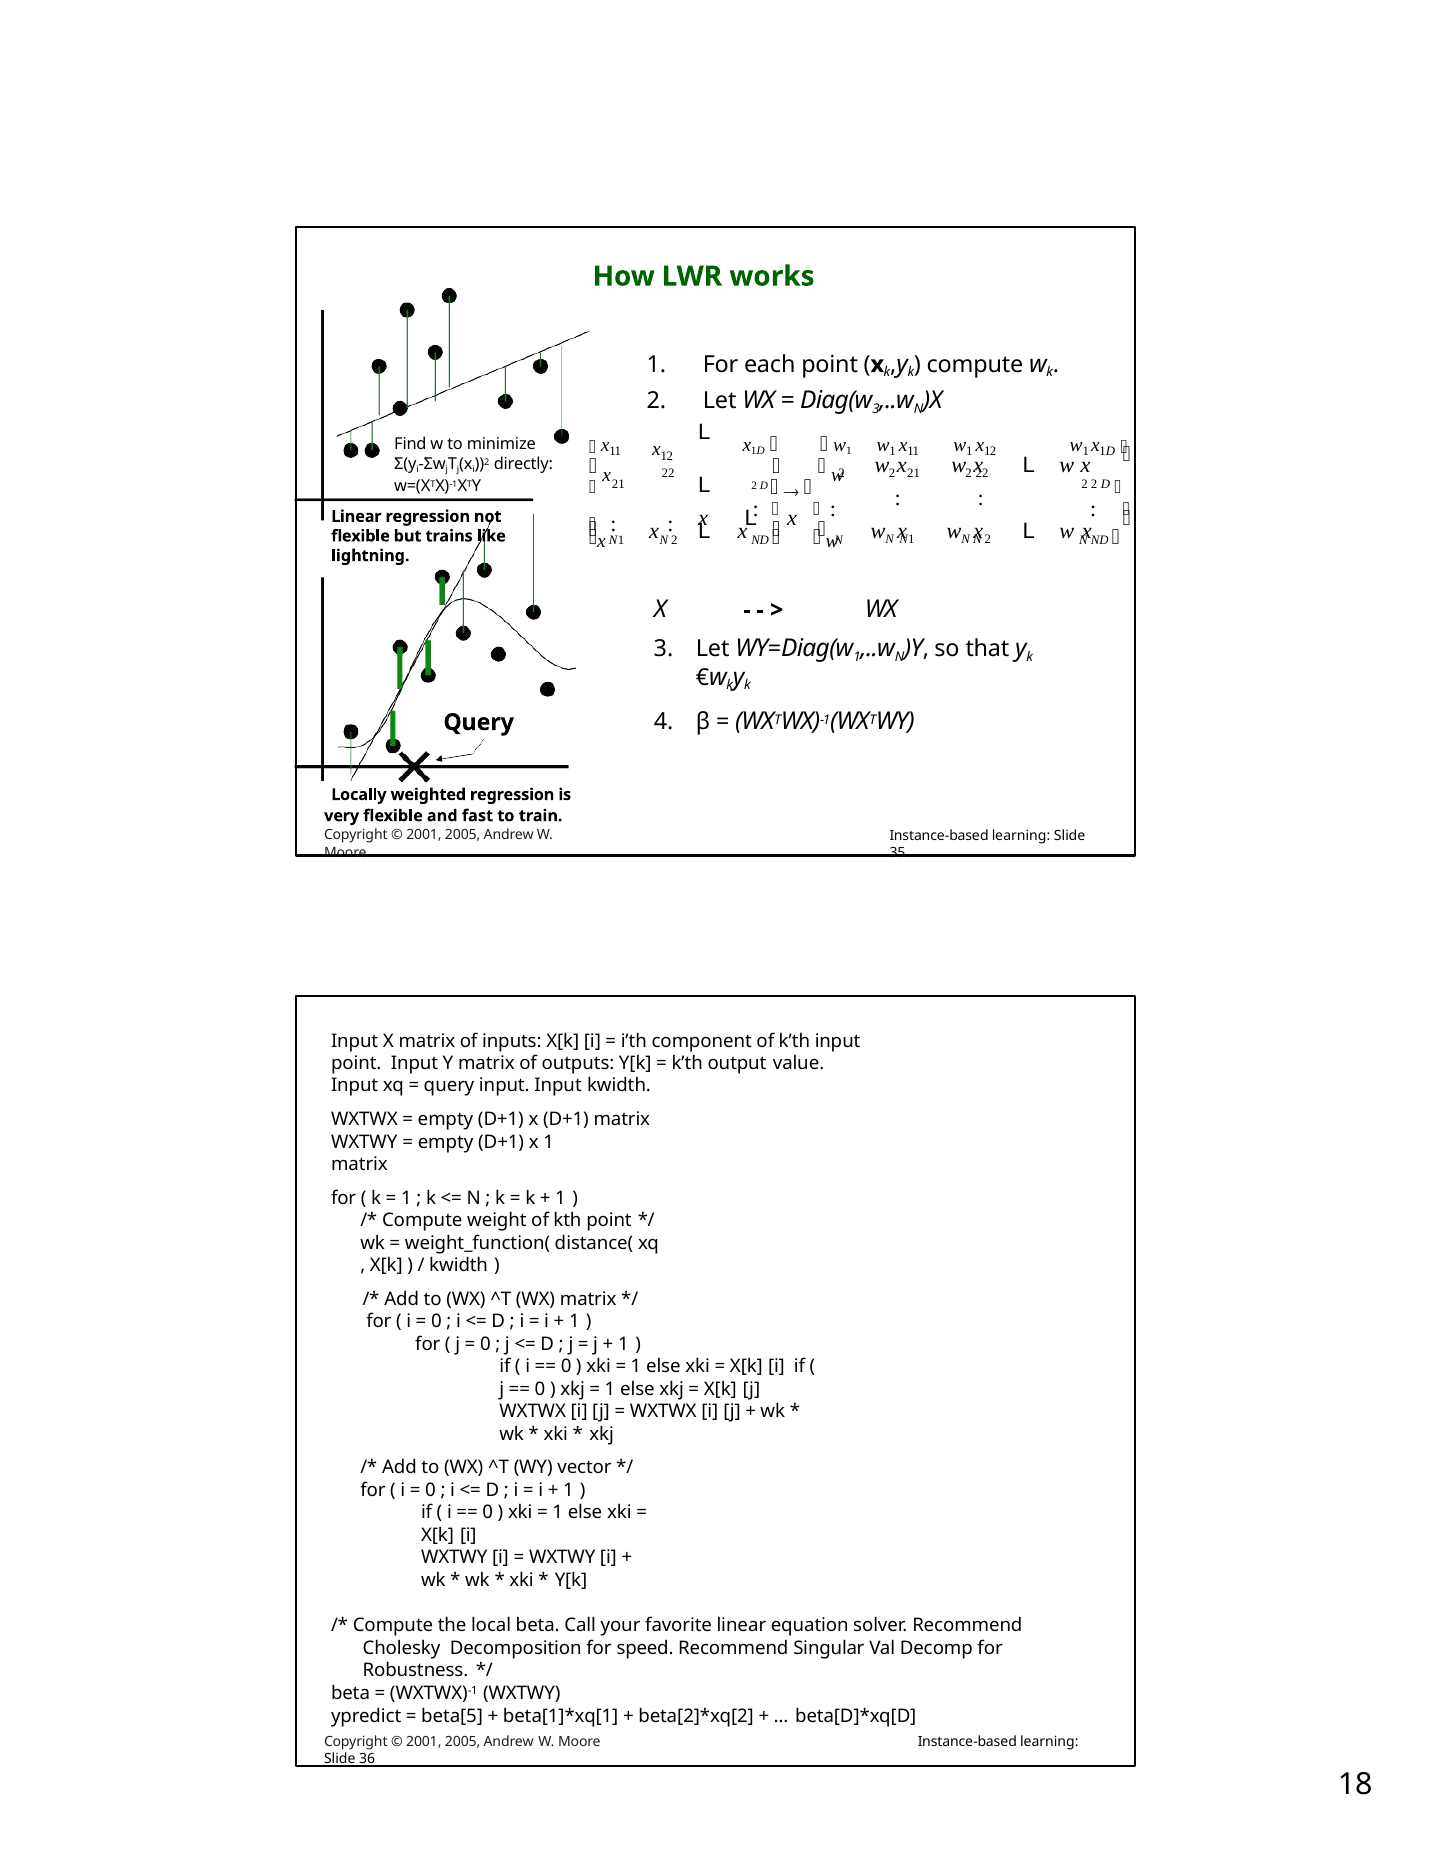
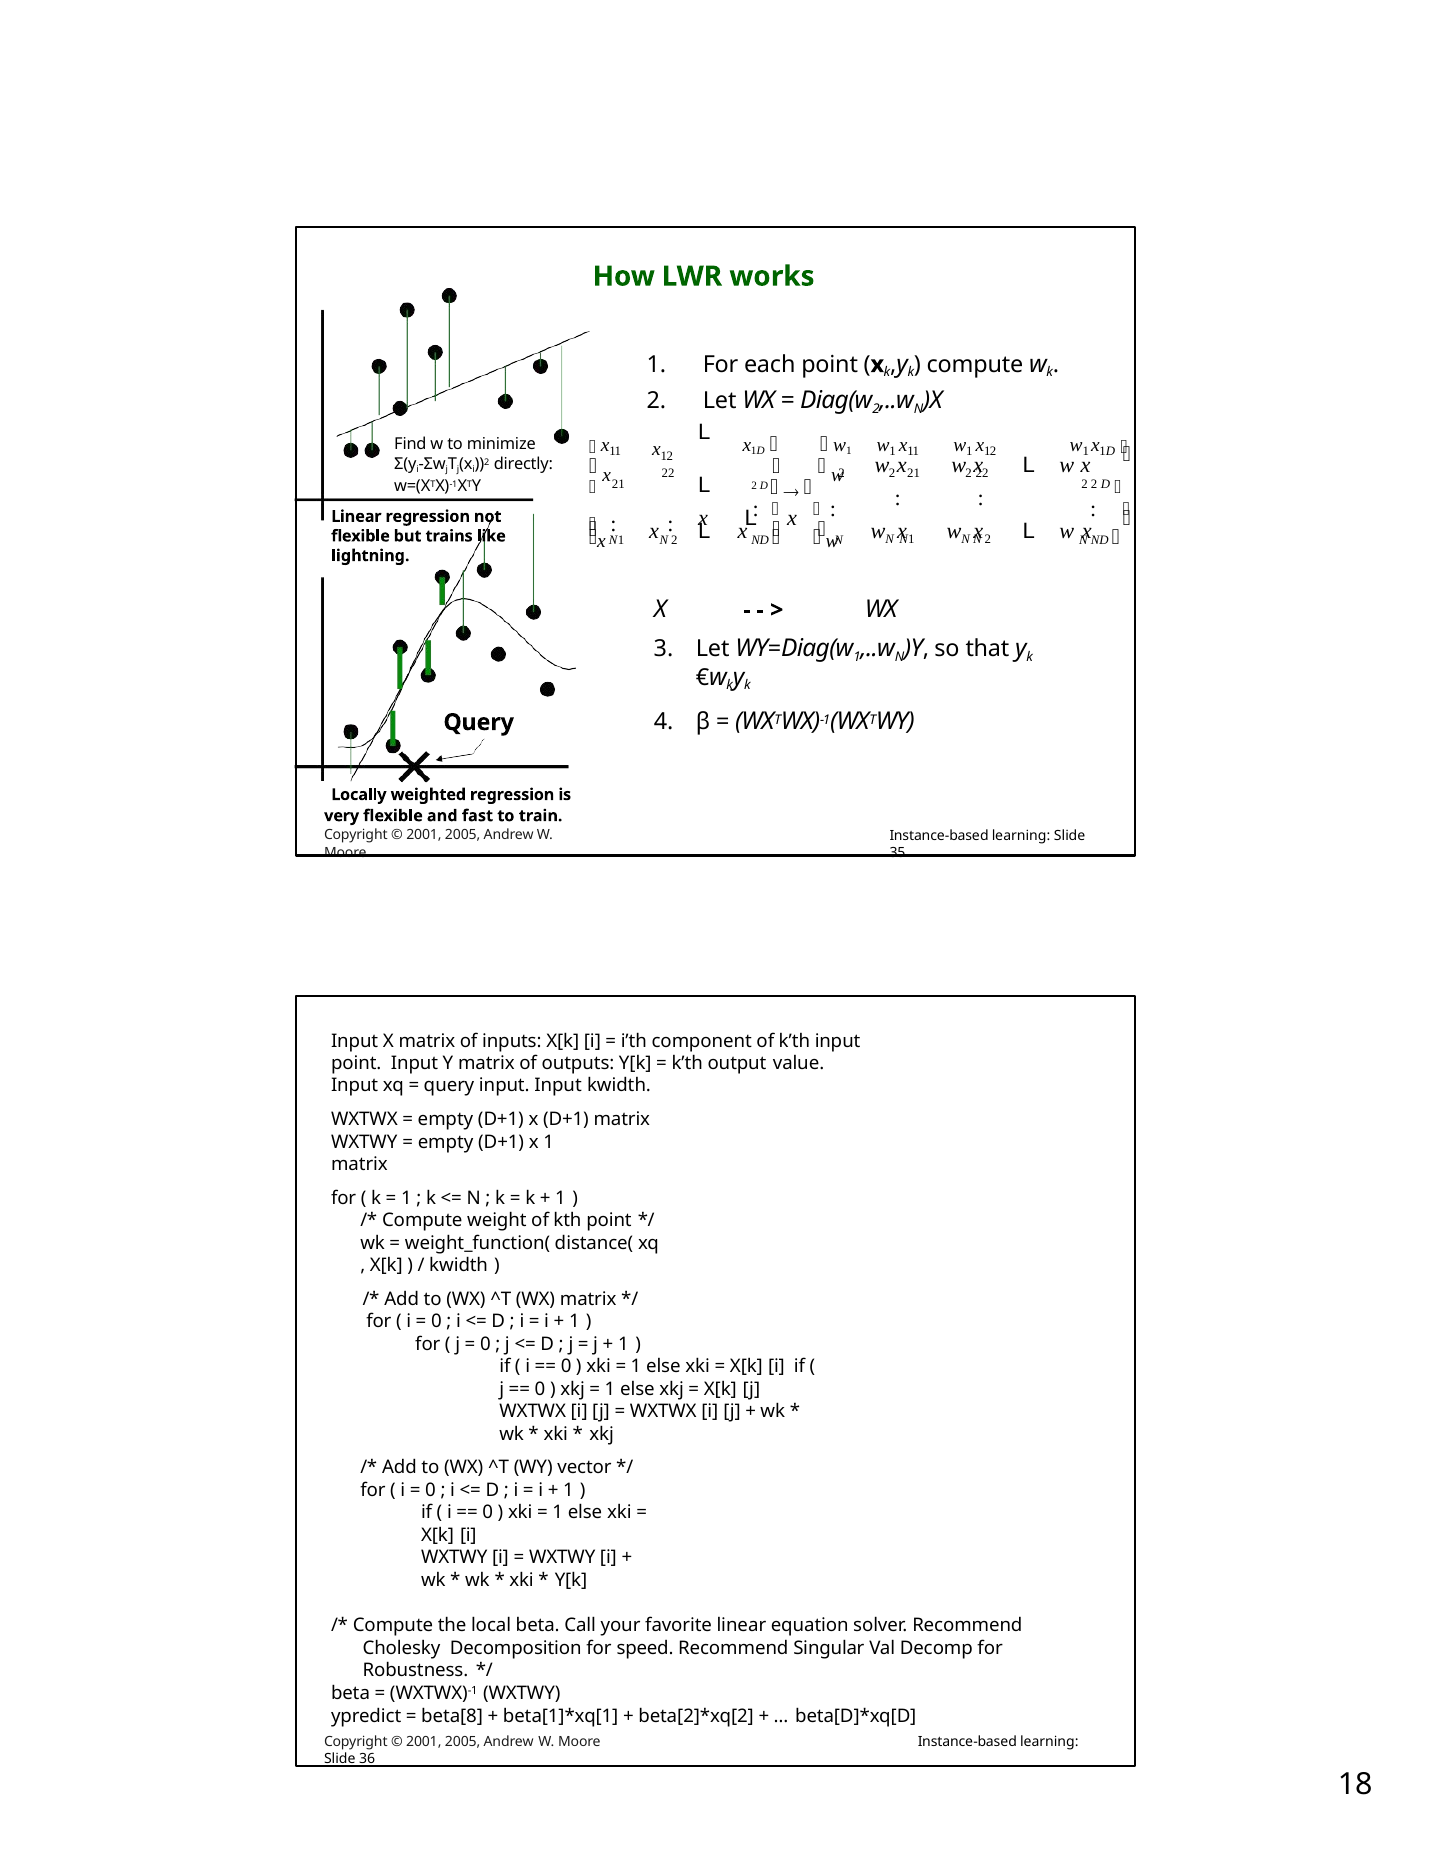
3 at (876, 409): 3 -> 2
beta[5: beta[5 -> beta[8
